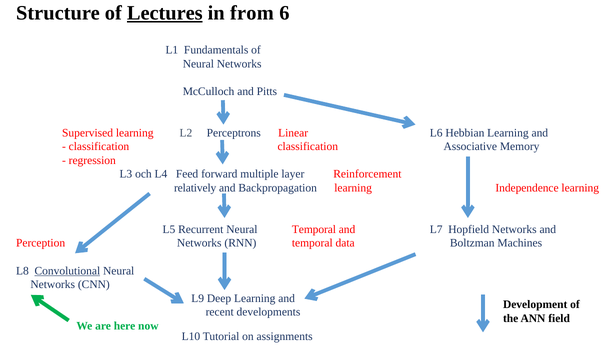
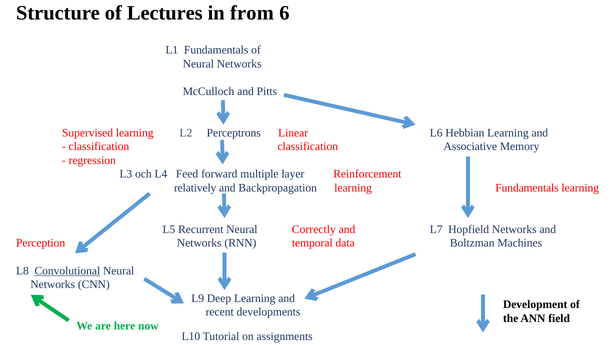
Lectures underline: present -> none
learning Independence: Independence -> Fundamentals
Neural Temporal: Temporal -> Correctly
